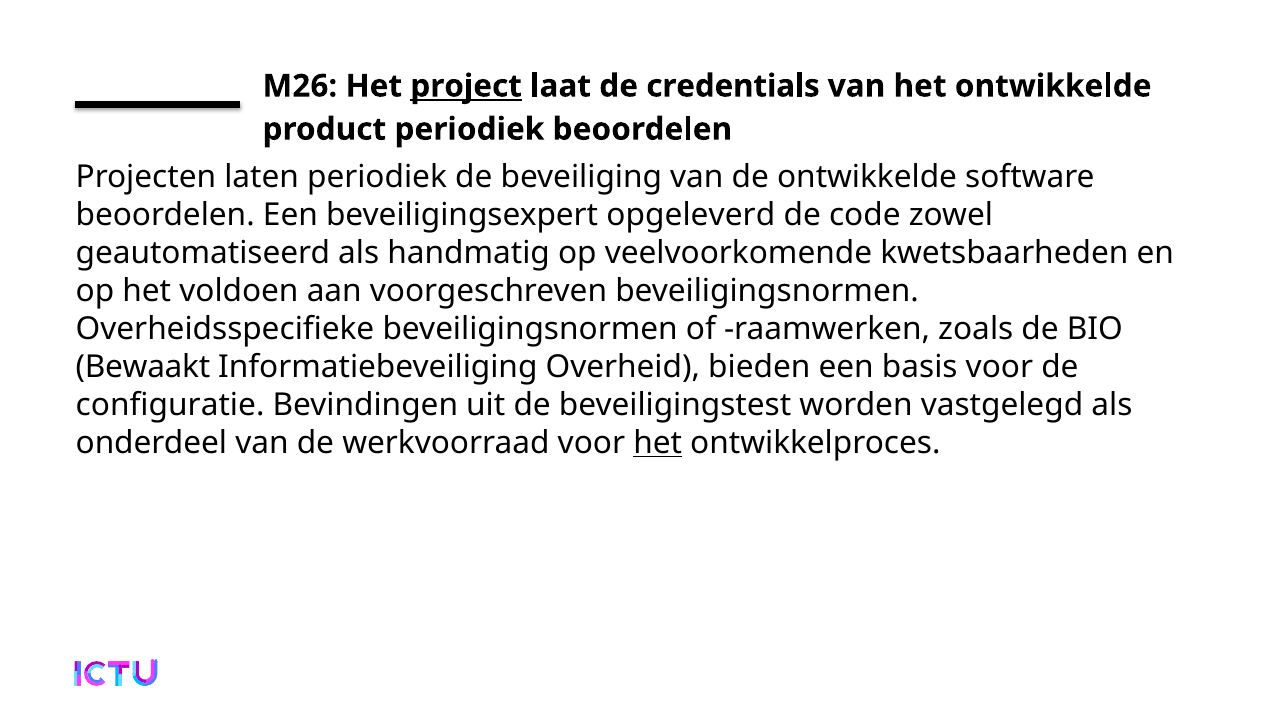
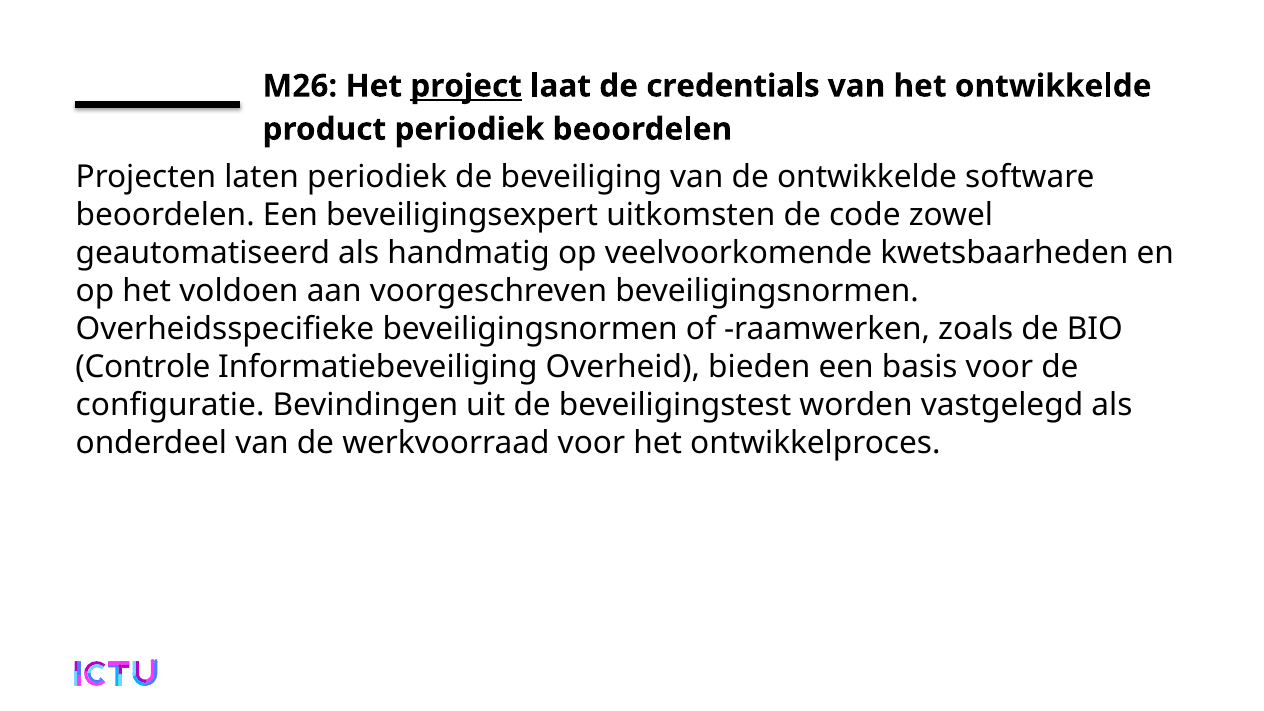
opgeleverd: opgeleverd -> uitkomsten
Bewaakt: Bewaakt -> Controle
het at (658, 443) underline: present -> none
